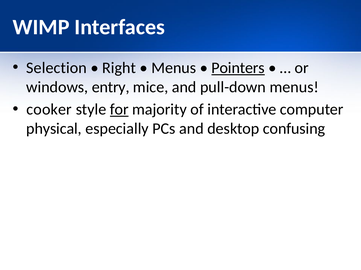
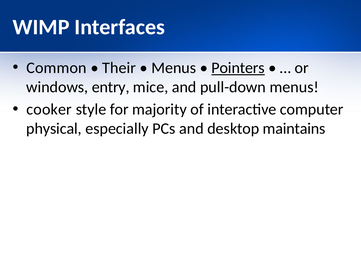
Selection: Selection -> Common
Right: Right -> Their
for underline: present -> none
confusing: confusing -> maintains
